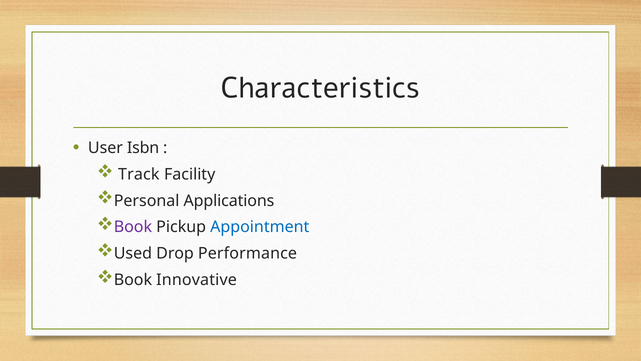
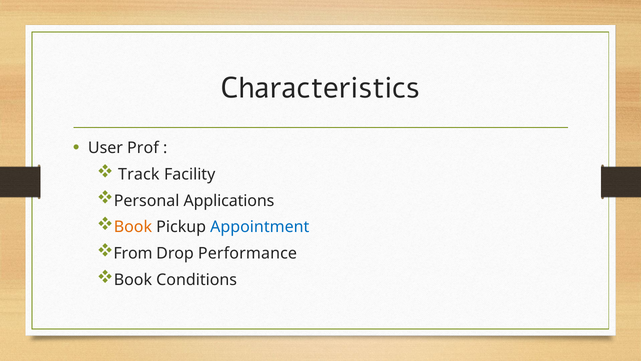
Isbn: Isbn -> Prof
Book at (133, 227) colour: purple -> orange
Used: Used -> From
Innovative: Innovative -> Conditions
